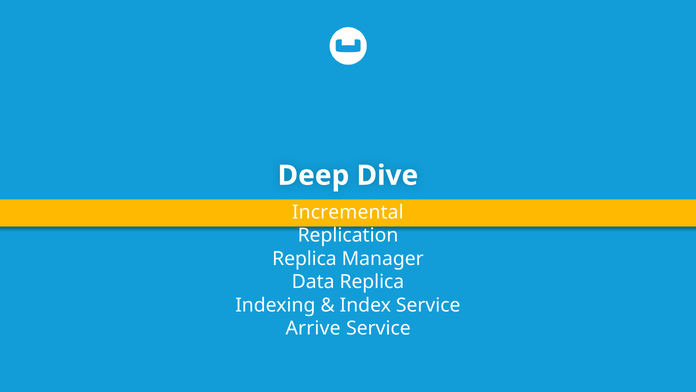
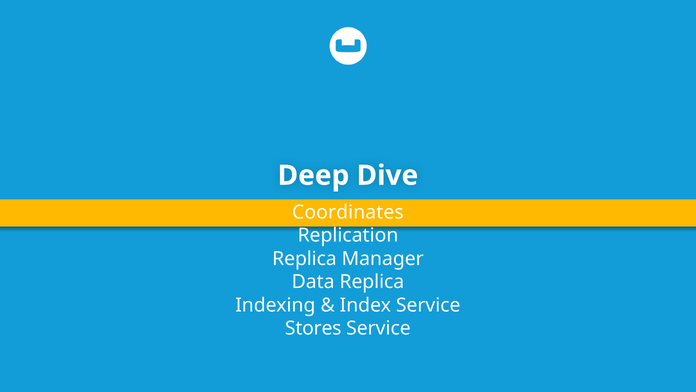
Incremental: Incremental -> Coordinates
Arrive: Arrive -> Stores
